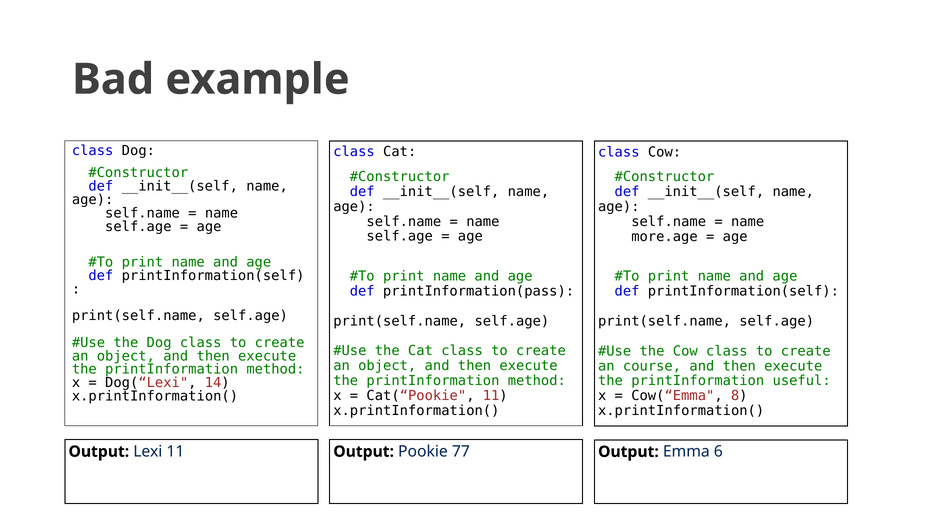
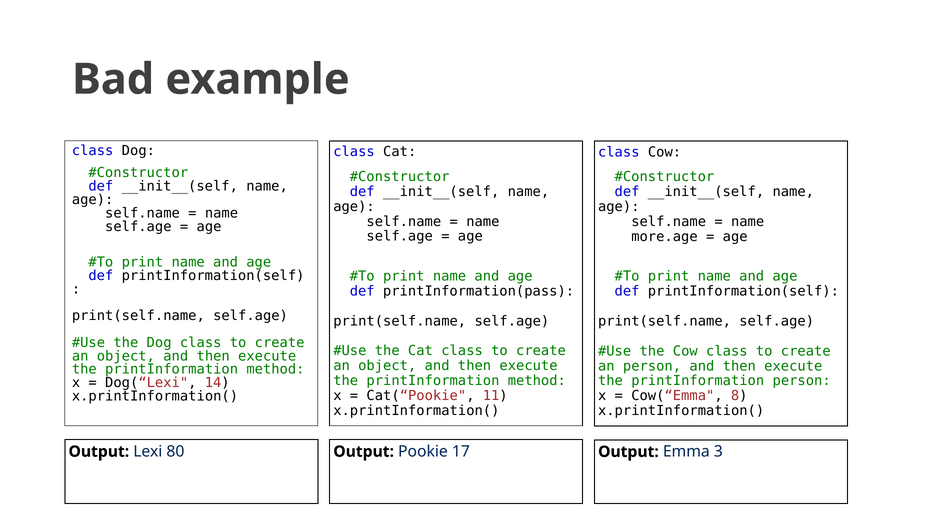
an course: course -> person
printInformation useful: useful -> person
Lexi 11: 11 -> 80
77: 77 -> 17
6: 6 -> 3
